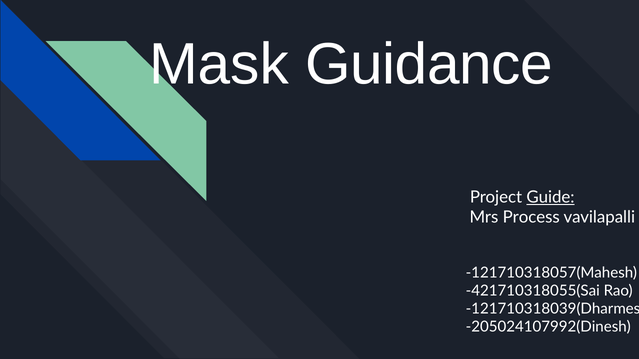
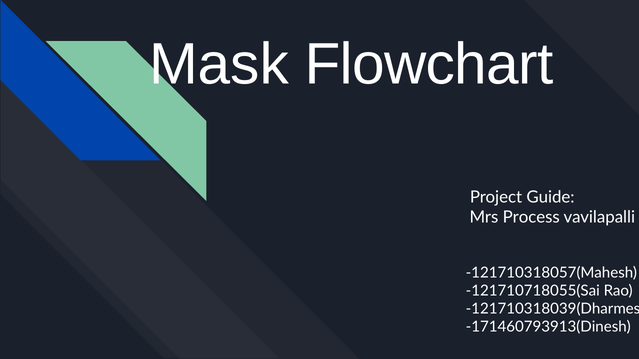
Guidance: Guidance -> Flowchart
Guide underline: present -> none
-421710318055(Sai: -421710318055(Sai -> -121710718055(Sai
-205024107992(Dinesh: -205024107992(Dinesh -> -171460793913(Dinesh
